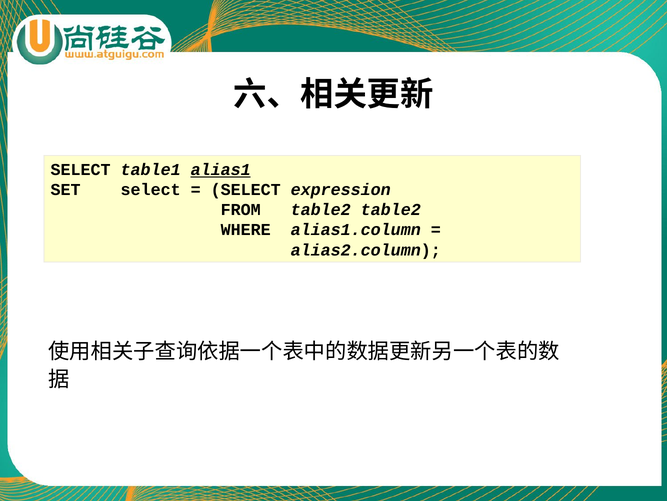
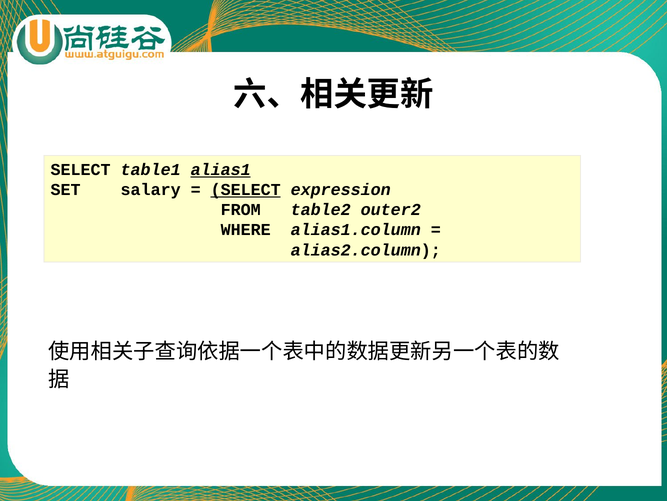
SET select: select -> salary
SELECT at (246, 190) underline: none -> present
table2 table2: table2 -> outer2
